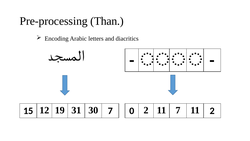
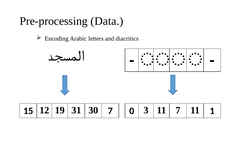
Than: Than -> Data
0 2: 2 -> 3
11 2: 2 -> 1
